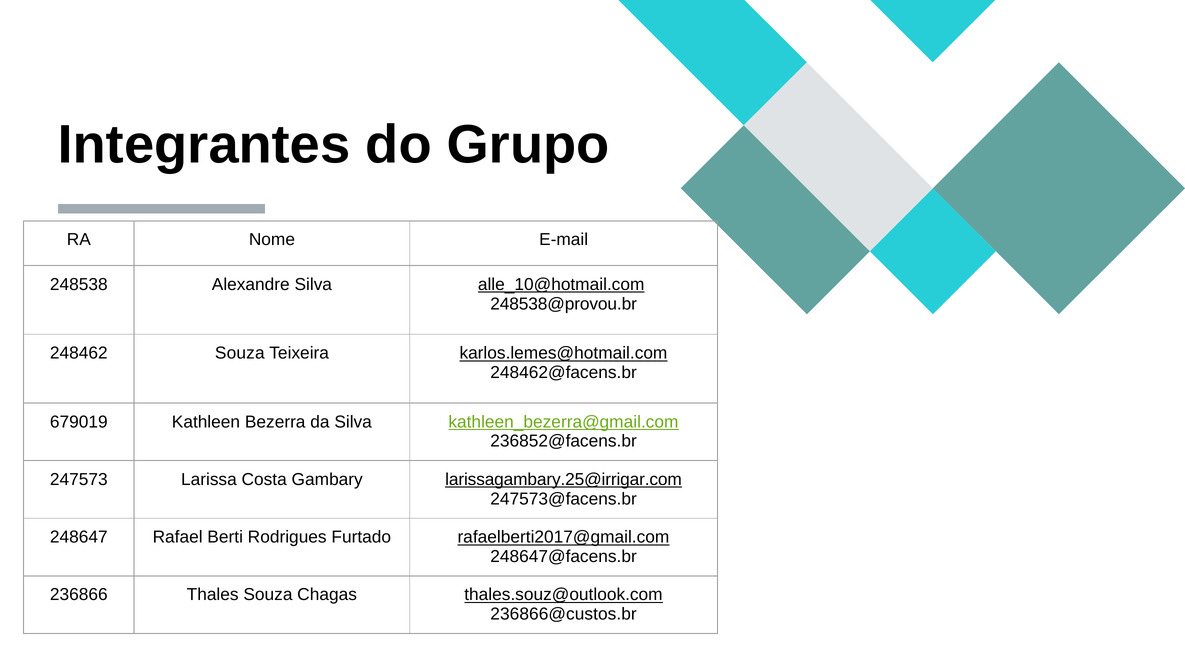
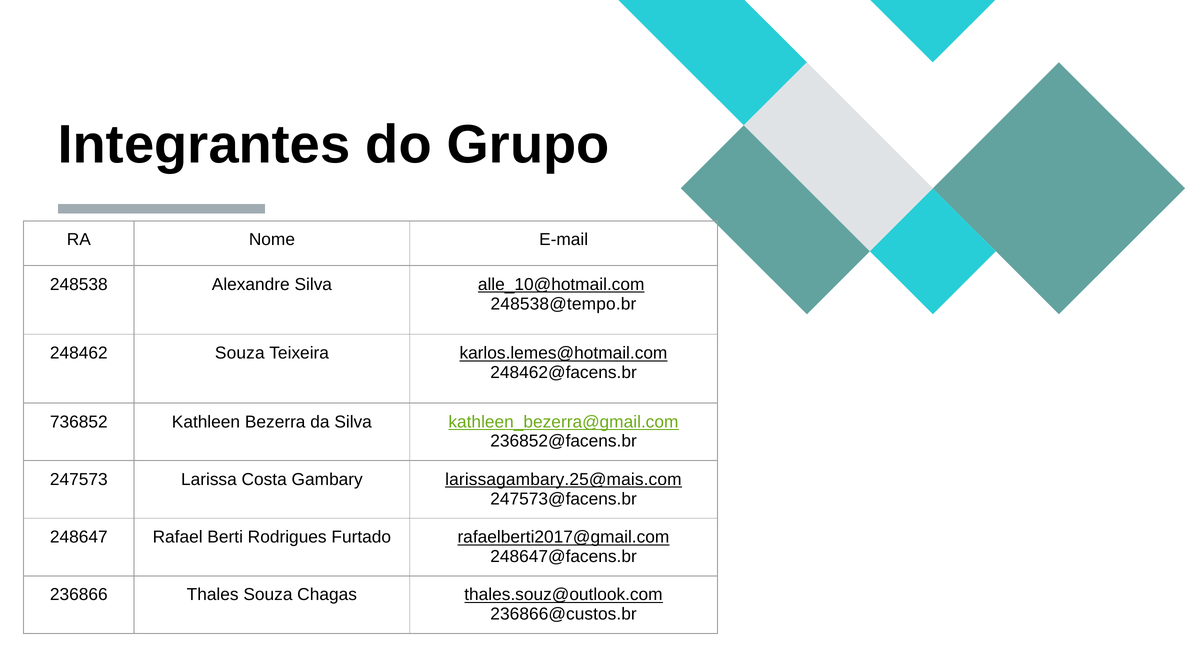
248538@provou.br: 248538@provou.br -> 248538@tempo.br
679019: 679019 -> 736852
larissagambary.25@irrigar.com: larissagambary.25@irrigar.com -> larissagambary.25@mais.com
